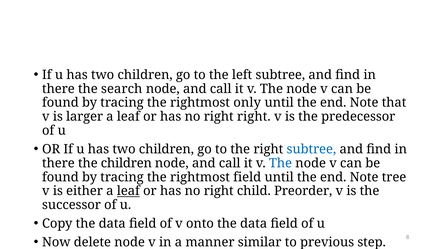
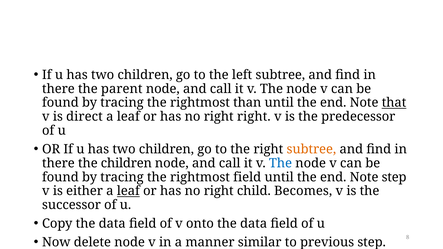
search: search -> parent
only: only -> than
that underline: none -> present
larger: larger -> direct
subtree at (311, 149) colour: blue -> orange
Note tree: tree -> step
Preorder: Preorder -> Becomes
